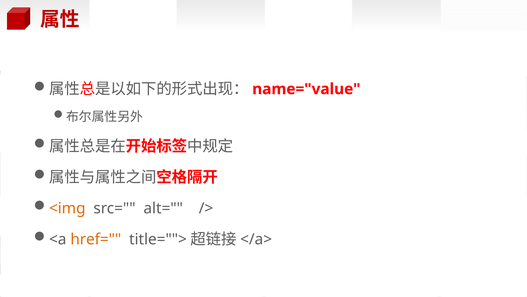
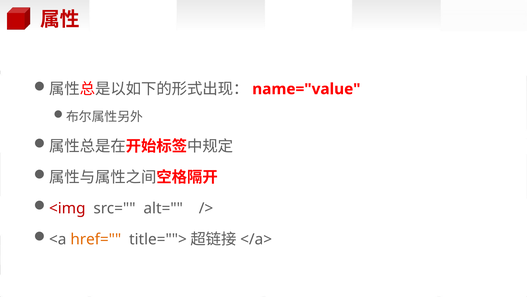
<img colour: orange -> red
